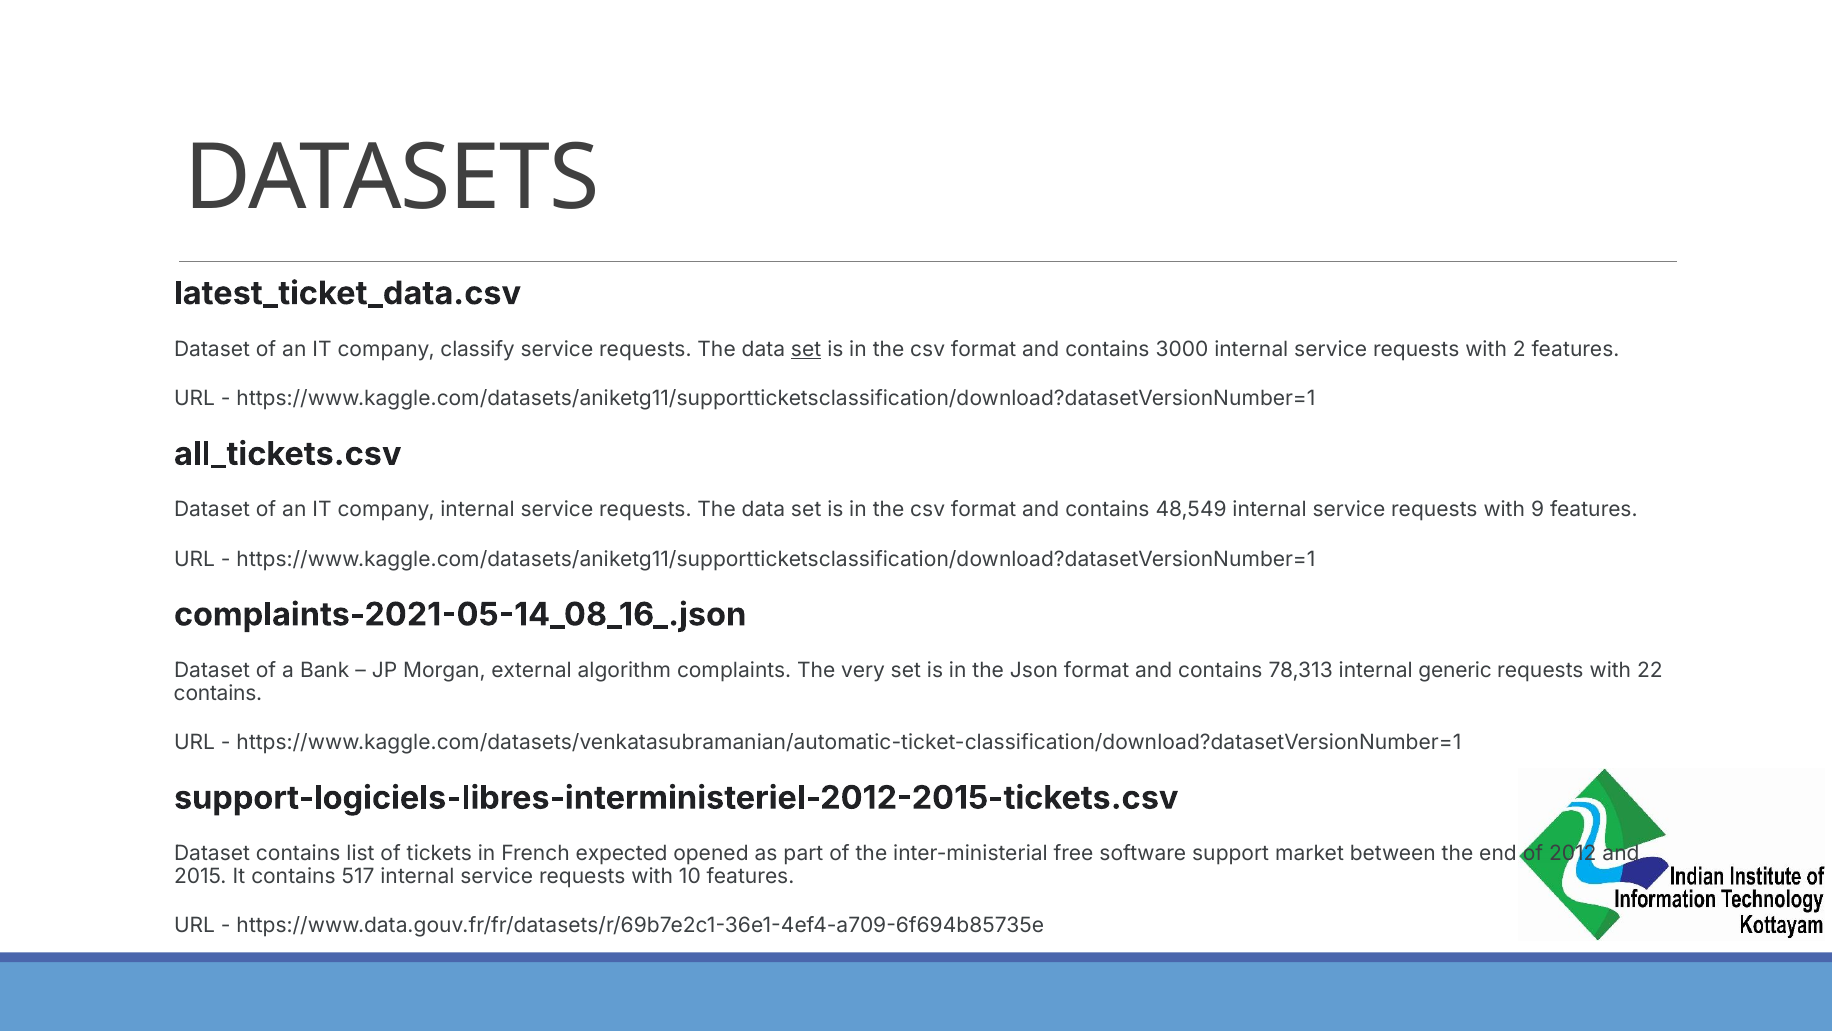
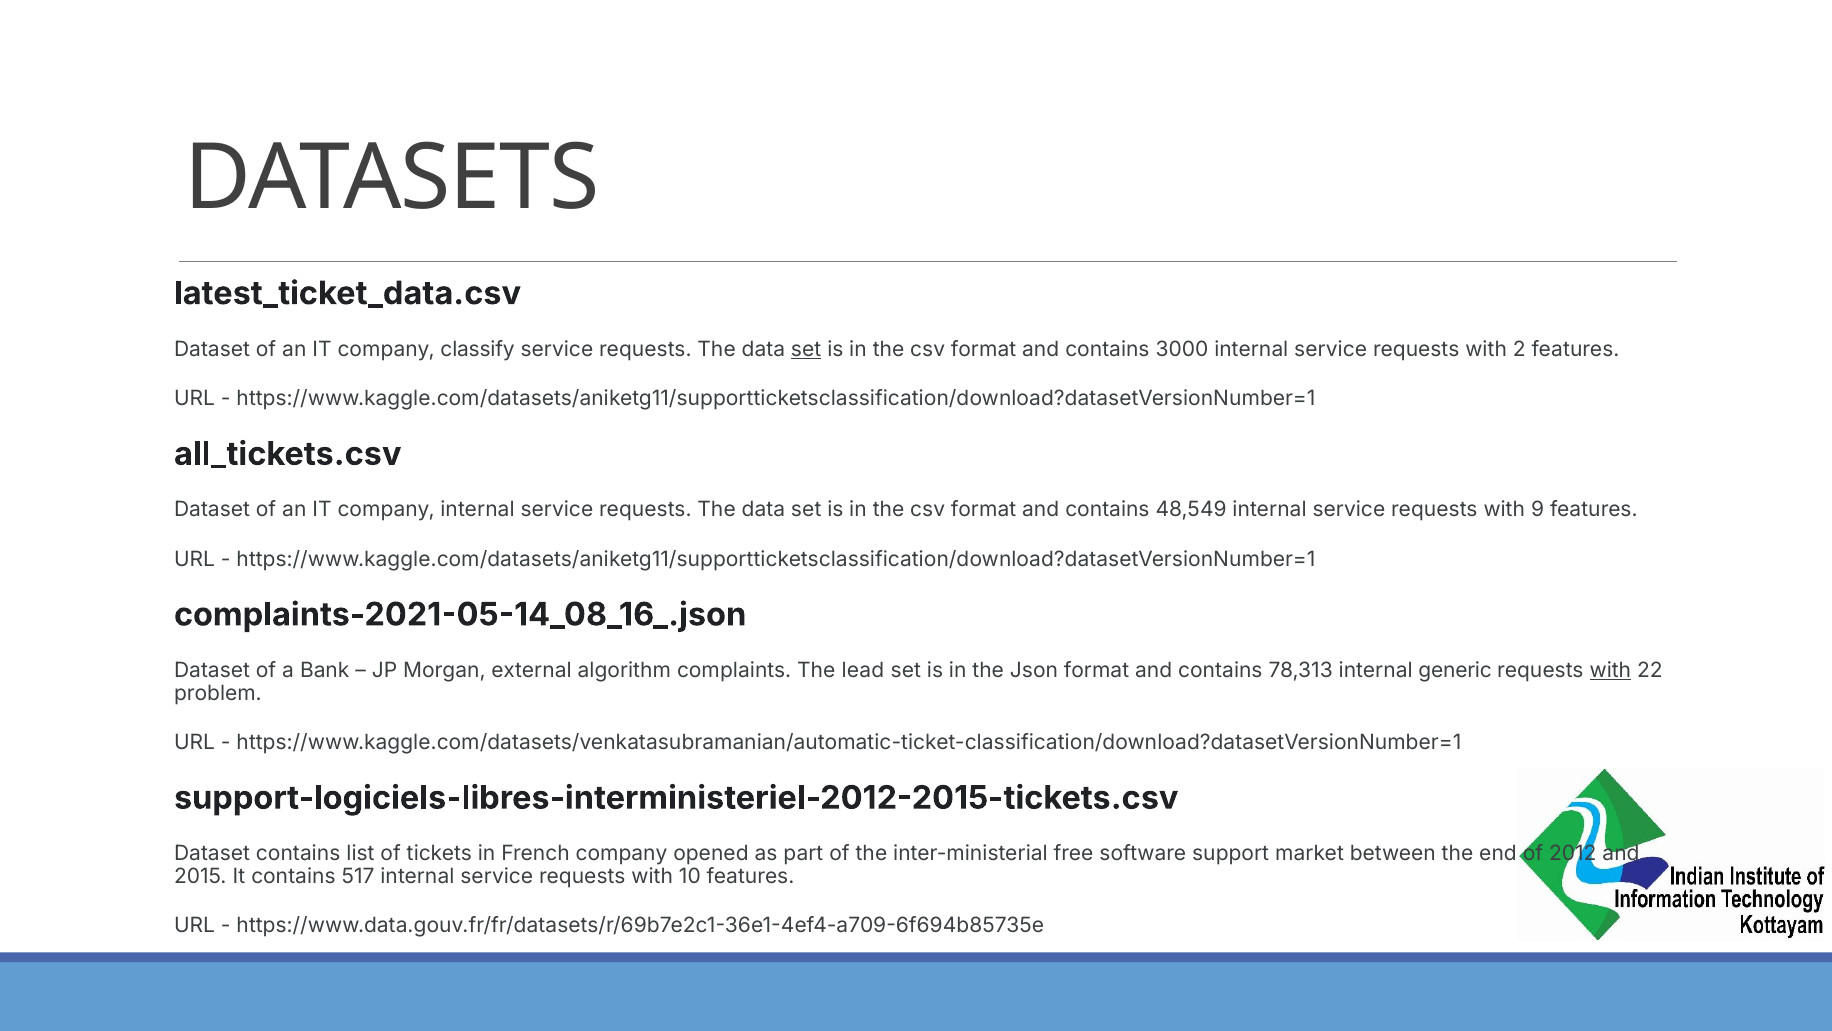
very: very -> lead
with at (1610, 670) underline: none -> present
contains at (218, 693): contains -> problem
French expected: expected -> company
